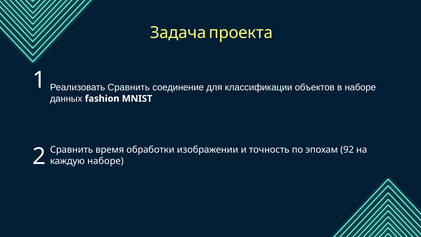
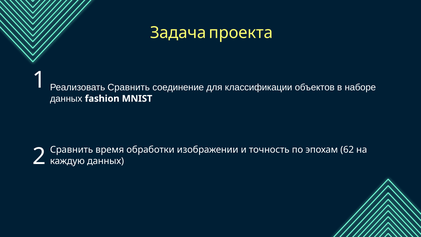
92: 92 -> 62
каждую наборе: наборе -> данных
